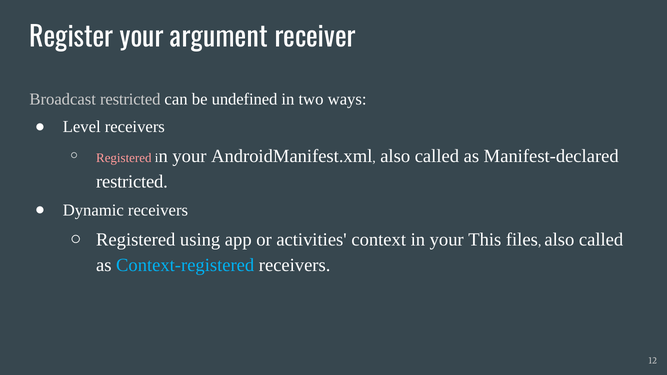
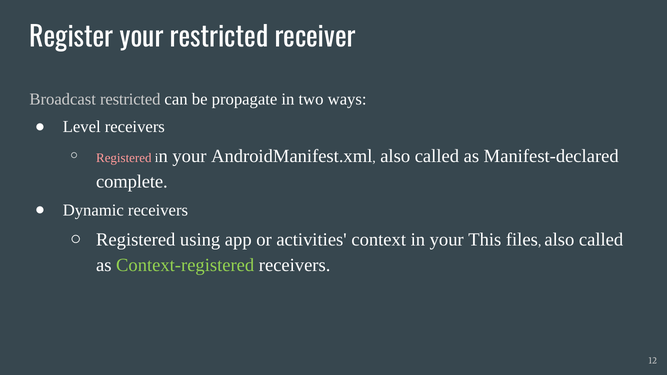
your argument: argument -> restricted
undefined: undefined -> propagate
restricted at (132, 182): restricted -> complete
Context-registered colour: light blue -> light green
